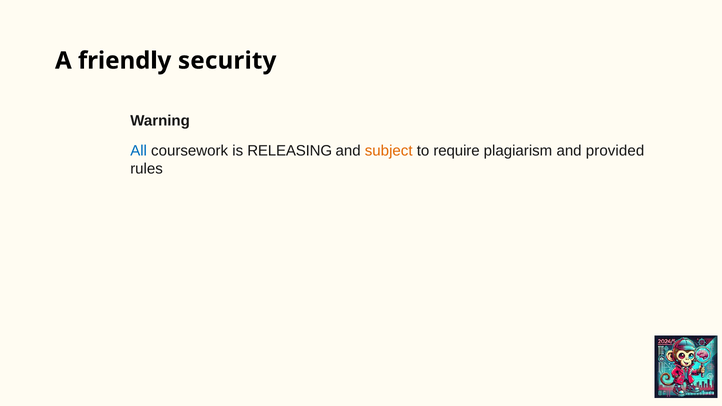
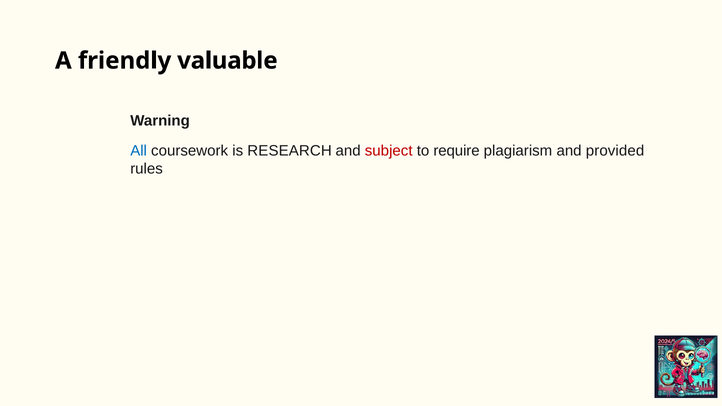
security: security -> valuable
RELEASING: RELEASING -> RESEARCH
subject colour: orange -> red
